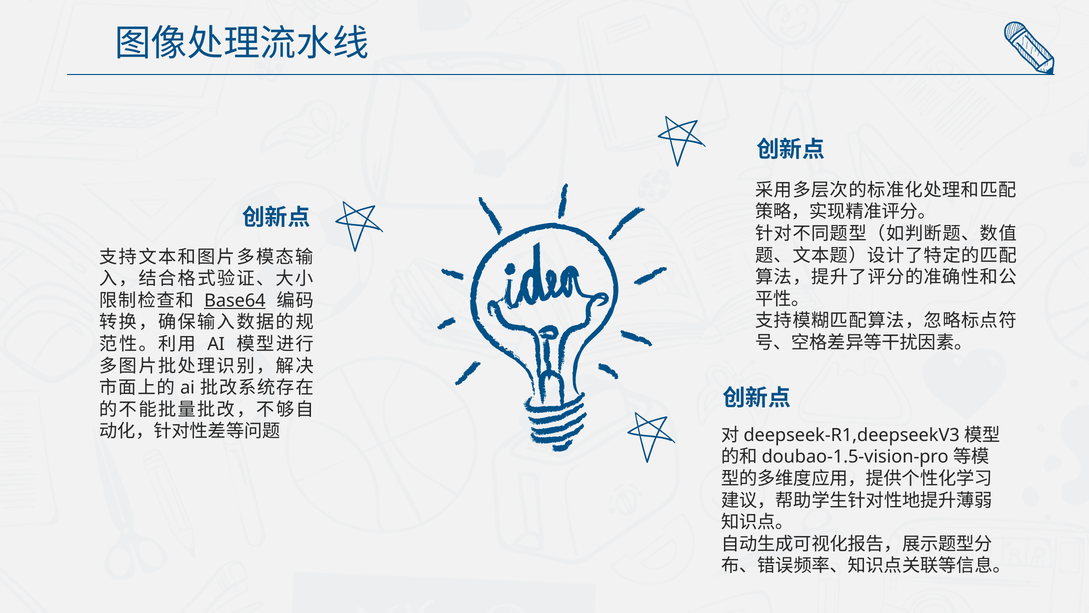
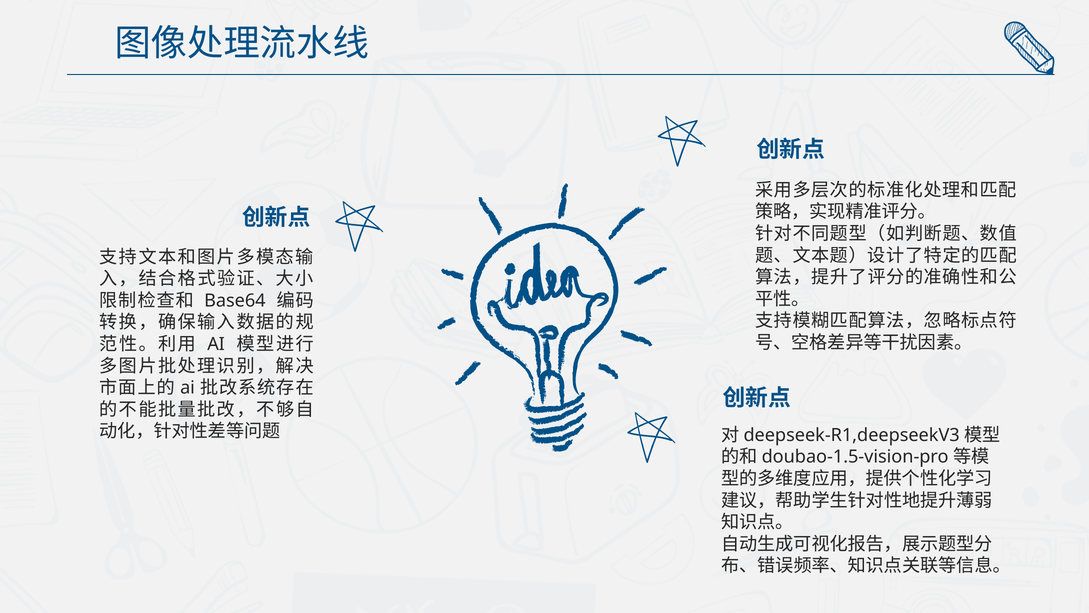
Base64 underline: present -> none
